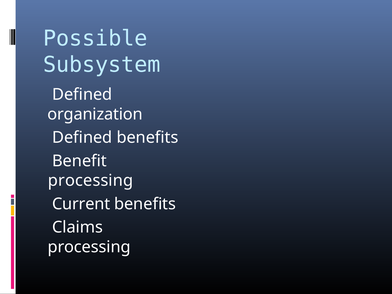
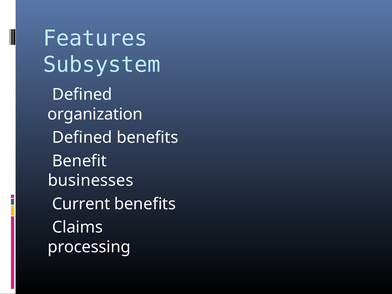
Possible: Possible -> Features
processing at (91, 181): processing -> businesses
